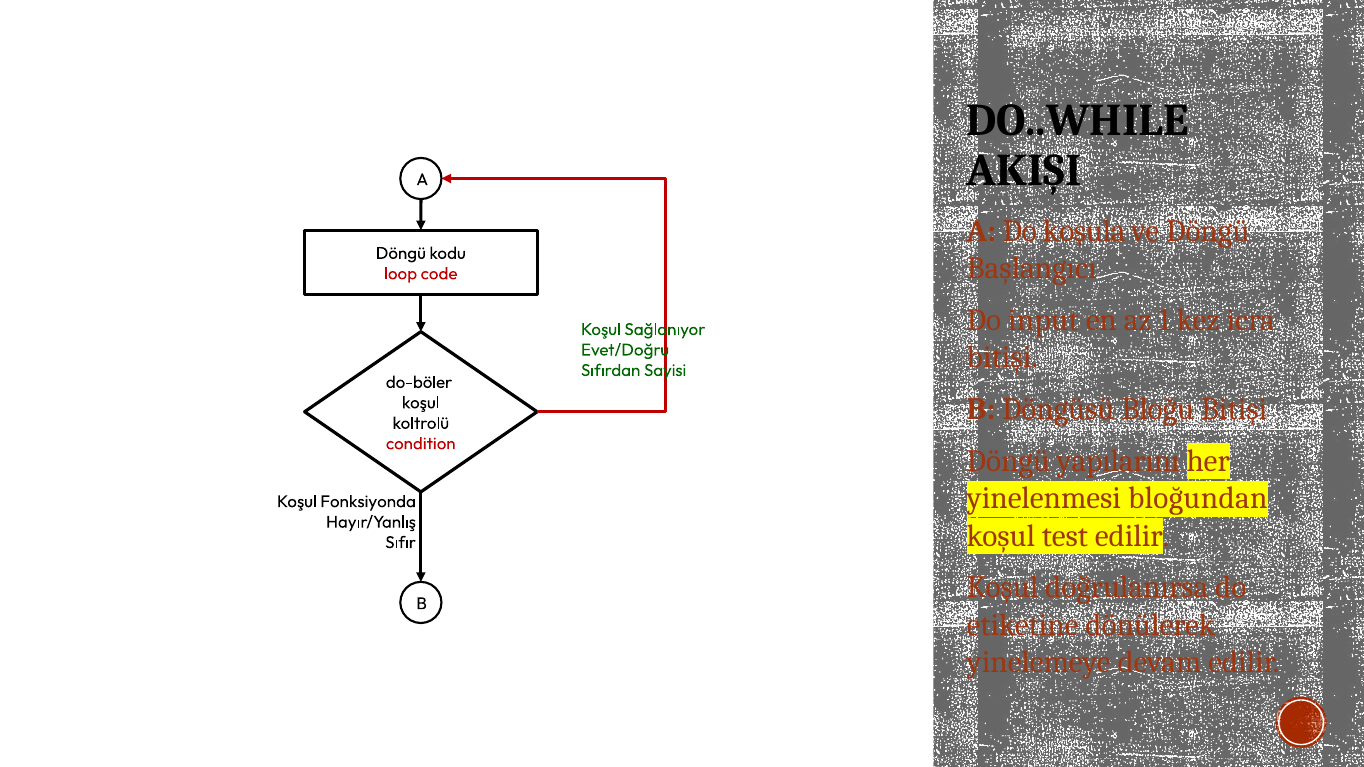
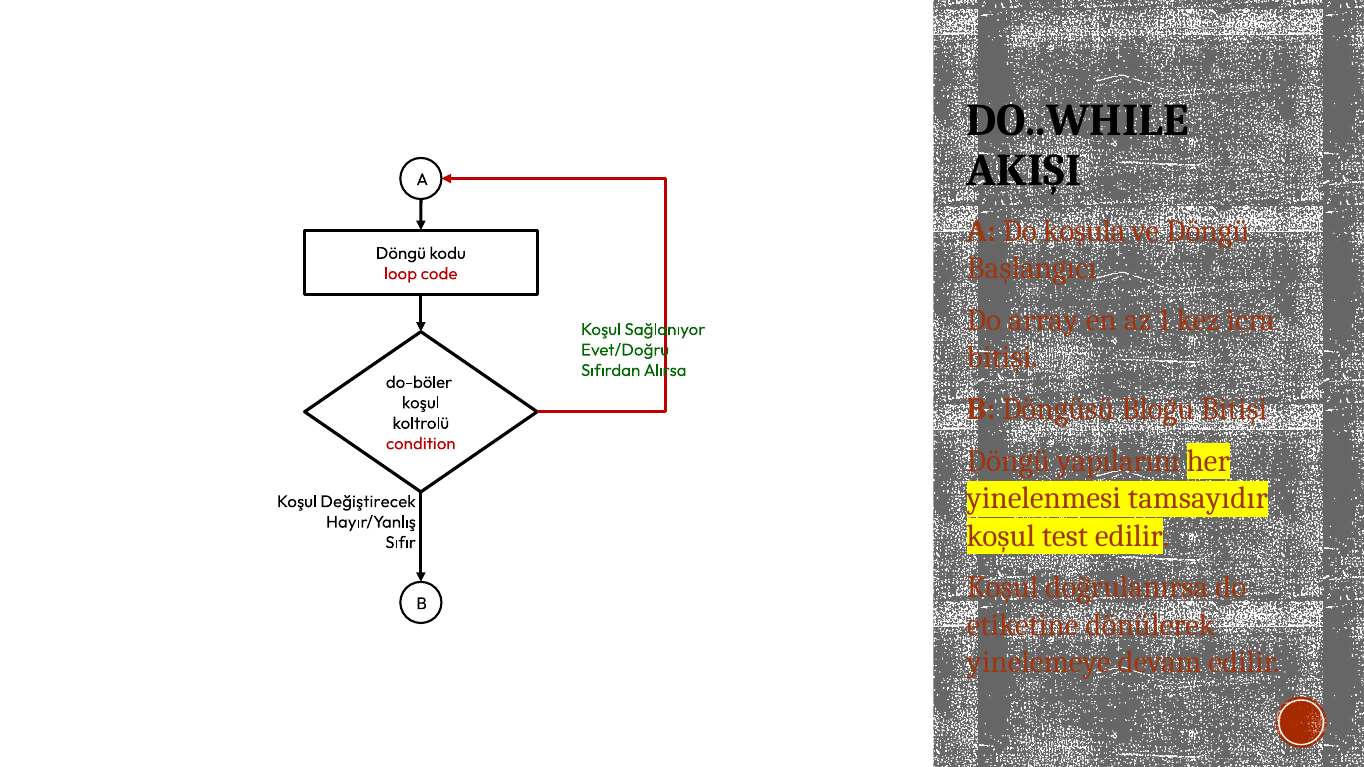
input: input -> array
Sayisi: Sayisi -> Alırsa
bloğundan: bloğundan -> tamsayıdır
Fonksiyonda: Fonksiyonda -> Değiştirecek
